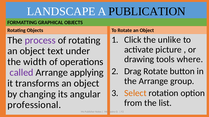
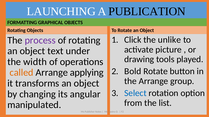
LANDSCAPE: LANDSCAPE -> LAUNCHING
where: where -> played
Drag: Drag -> Bold
called colour: purple -> orange
Select colour: orange -> blue
professional: professional -> manipulated
